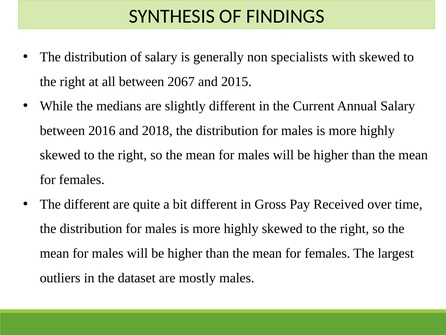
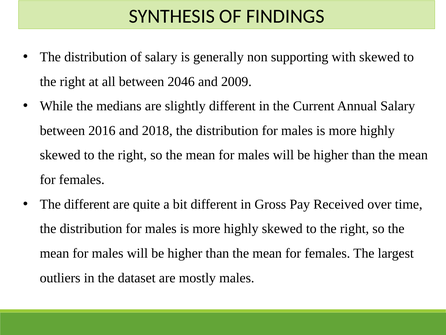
specialists: specialists -> supporting
2067: 2067 -> 2046
2015: 2015 -> 2009
